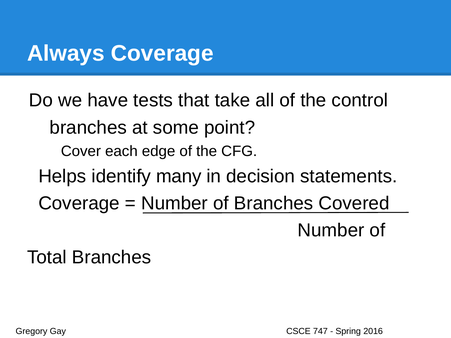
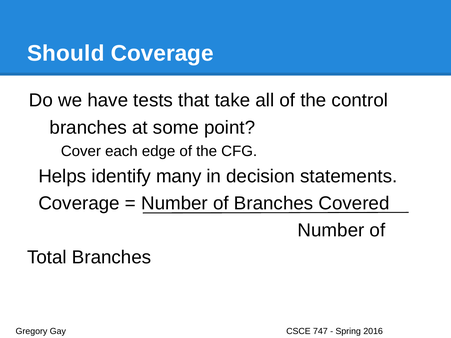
Always: Always -> Should
